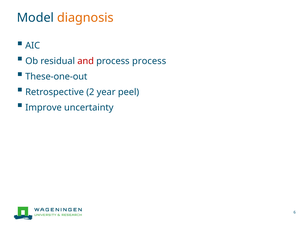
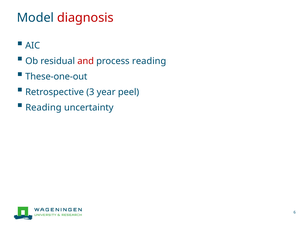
diagnosis colour: orange -> red
process process: process -> reading
2: 2 -> 3
Improve at (44, 108): Improve -> Reading
